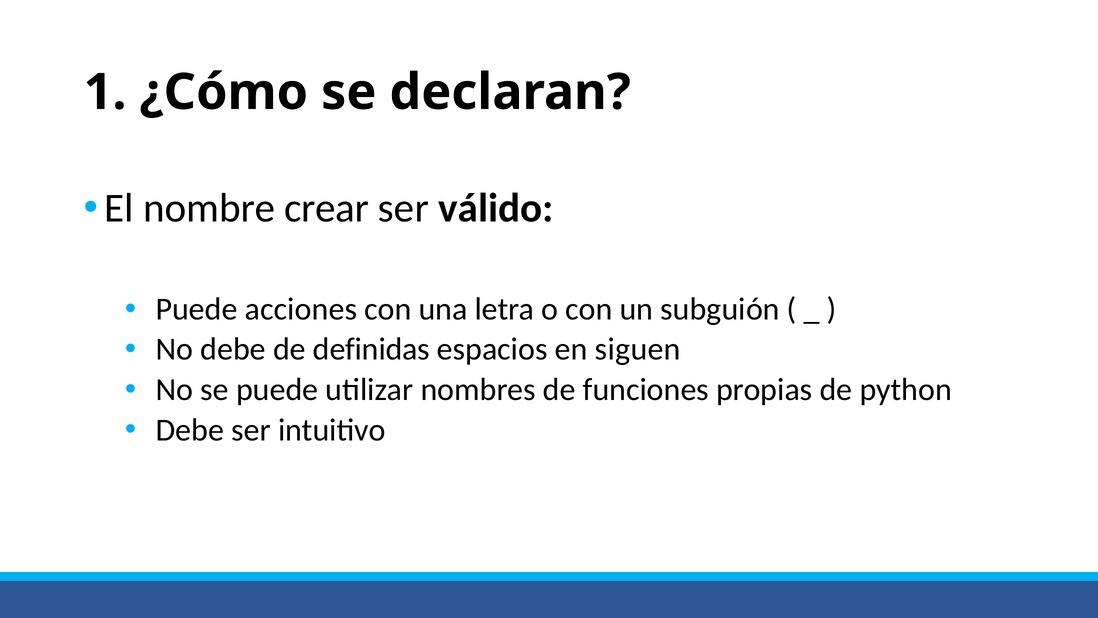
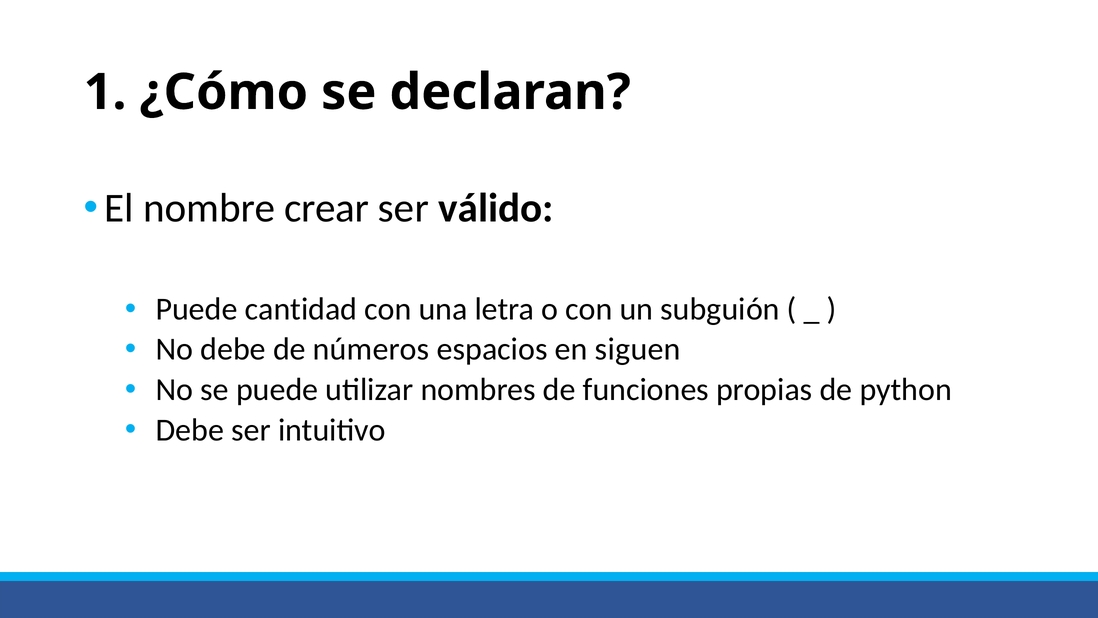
acciones: acciones -> cantidad
definidas: definidas -> números
